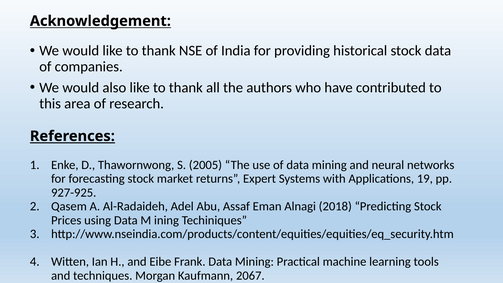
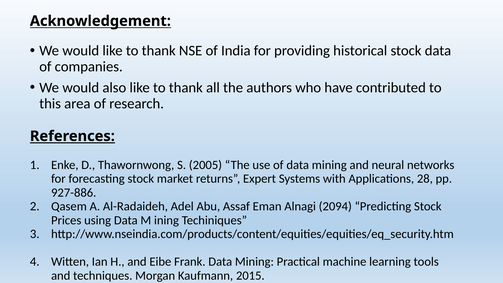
19: 19 -> 28
927-925: 927-925 -> 927-886
2018: 2018 -> 2094
2067: 2067 -> 2015
